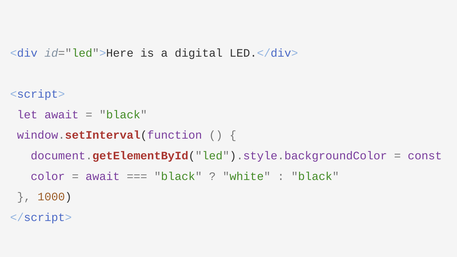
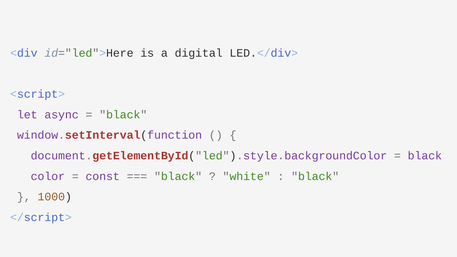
let await: await -> async
const at (425, 156): const -> black
await at (103, 176): await -> const
